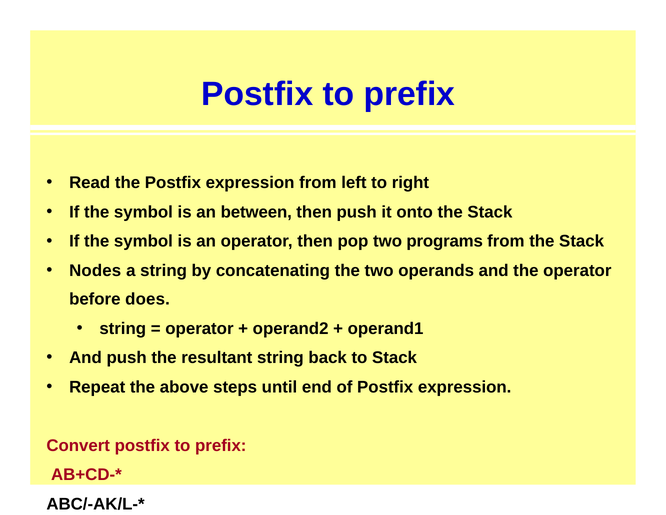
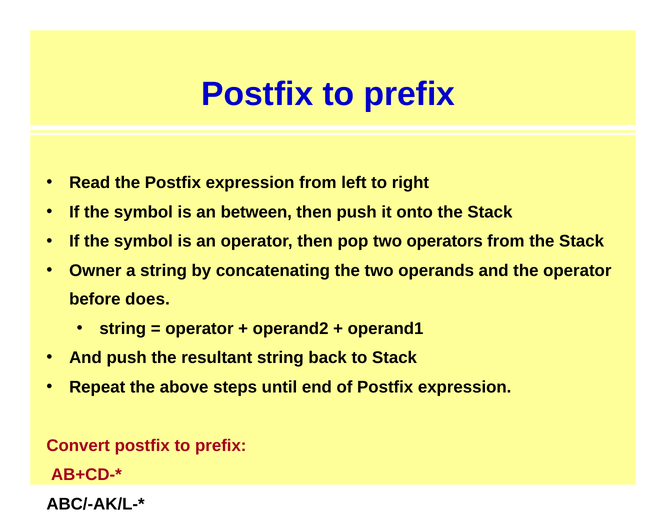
programs: programs -> operators
Nodes: Nodes -> Owner
